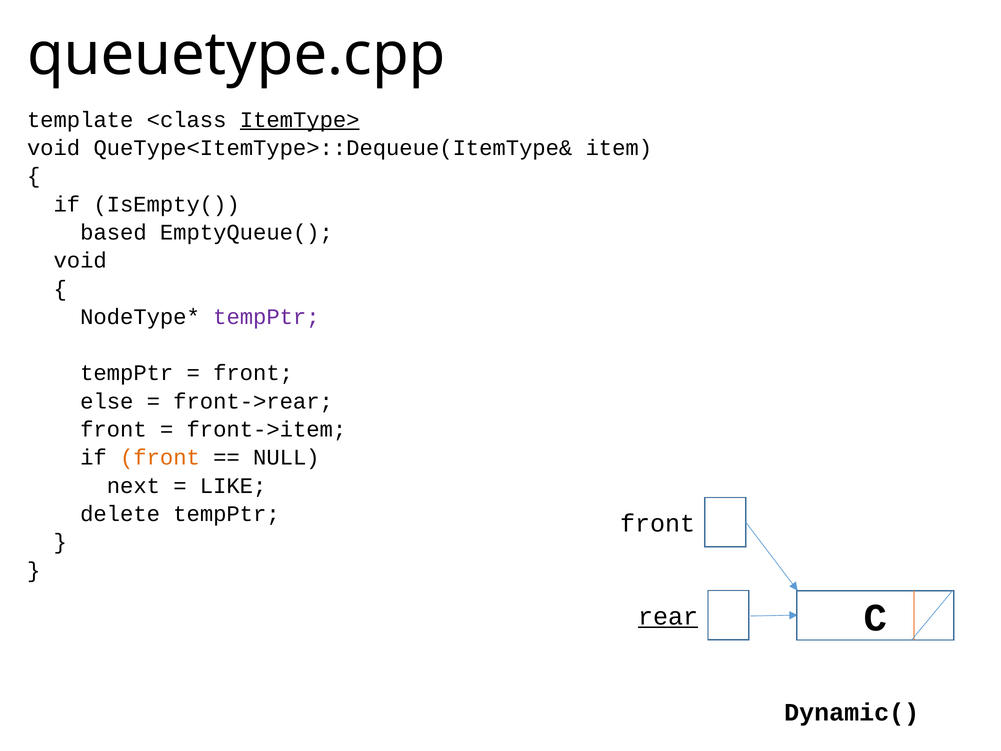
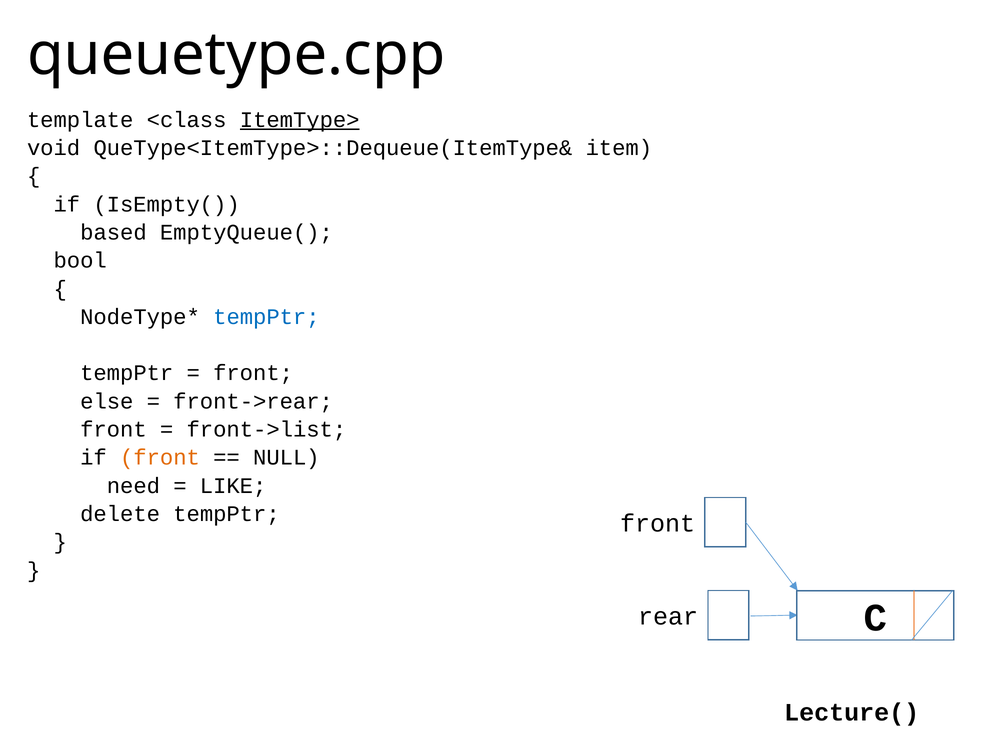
void at (80, 260): void -> bool
tempPtr at (266, 317) colour: purple -> blue
front->item: front->item -> front->list
next: next -> need
rear underline: present -> none
Dynamic(: Dynamic( -> Lecture(
